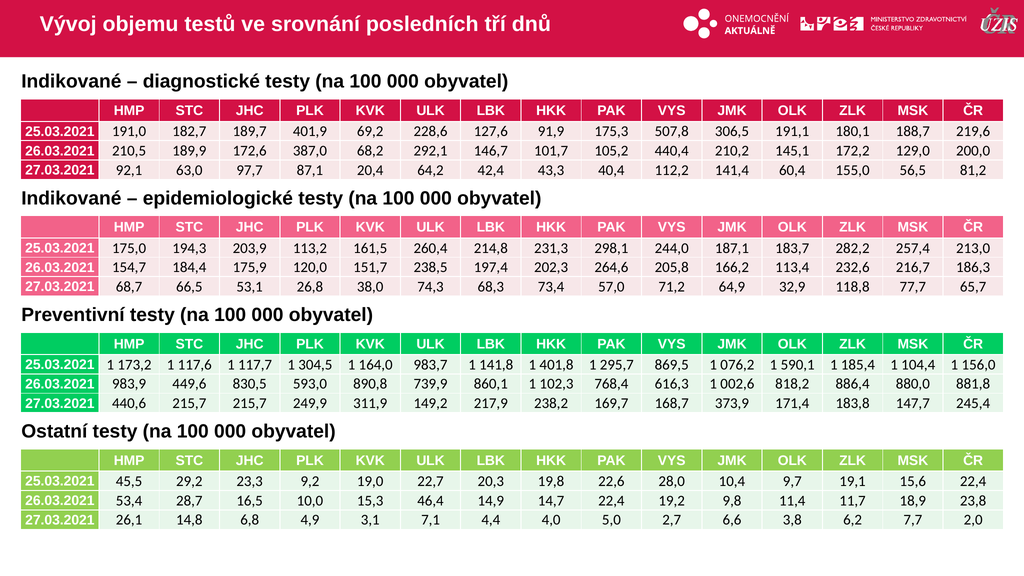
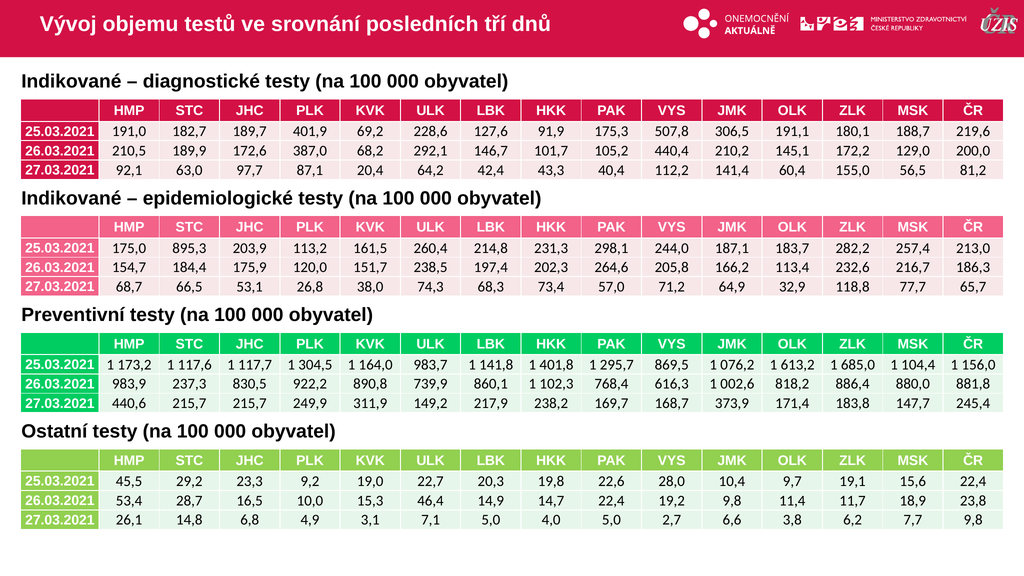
194,3: 194,3 -> 895,3
590,1: 590,1 -> 613,2
185,4: 185,4 -> 685,0
449,6: 449,6 -> 237,3
593,0: 593,0 -> 922,2
7,1 4,4: 4,4 -> 5,0
7,7 2,0: 2,0 -> 9,8
